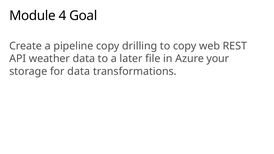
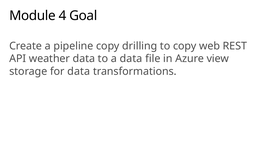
a later: later -> data
your: your -> view
